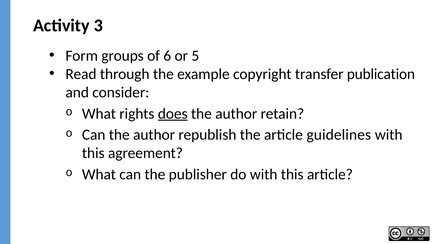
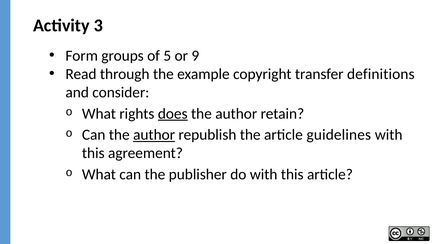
6: 6 -> 5
5: 5 -> 9
publication: publication -> definitions
author at (154, 135) underline: none -> present
